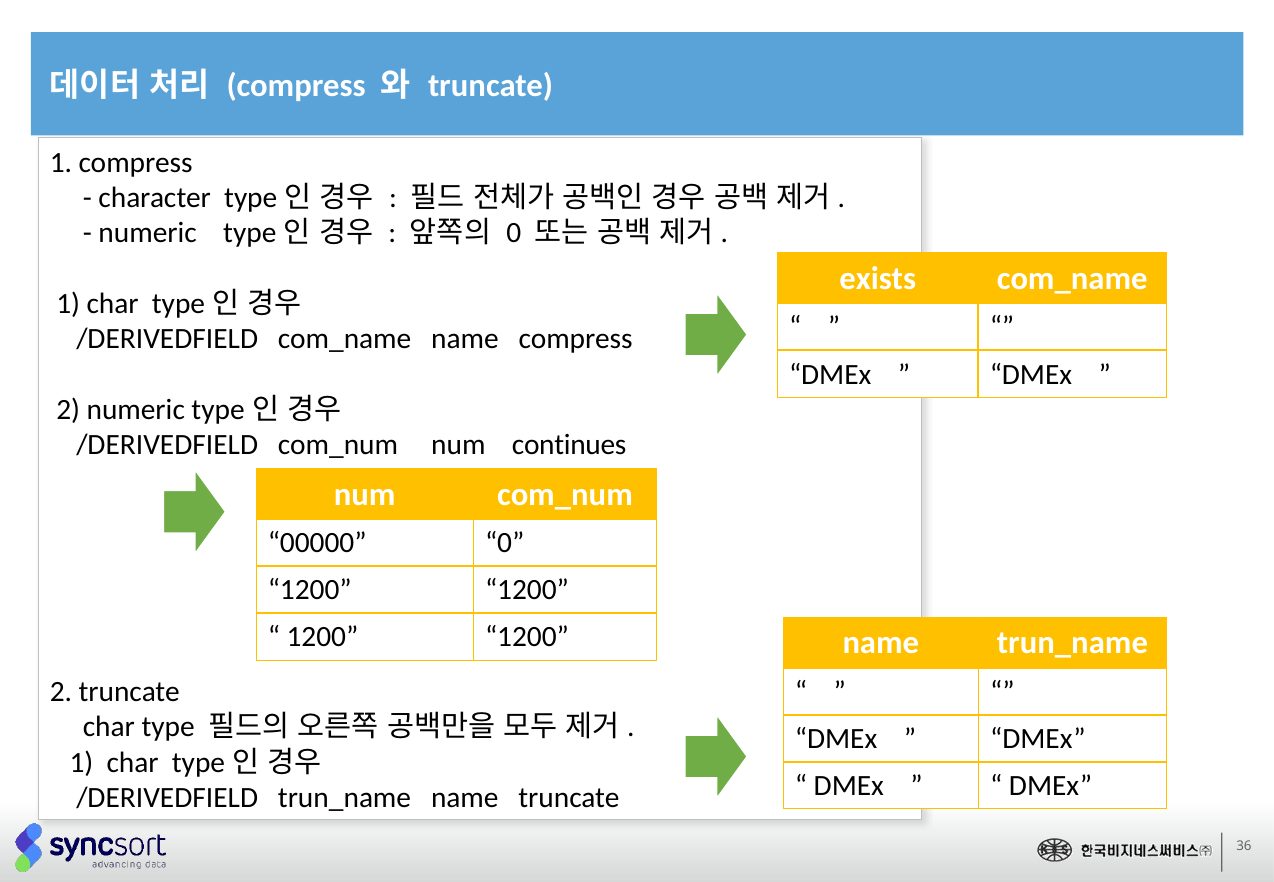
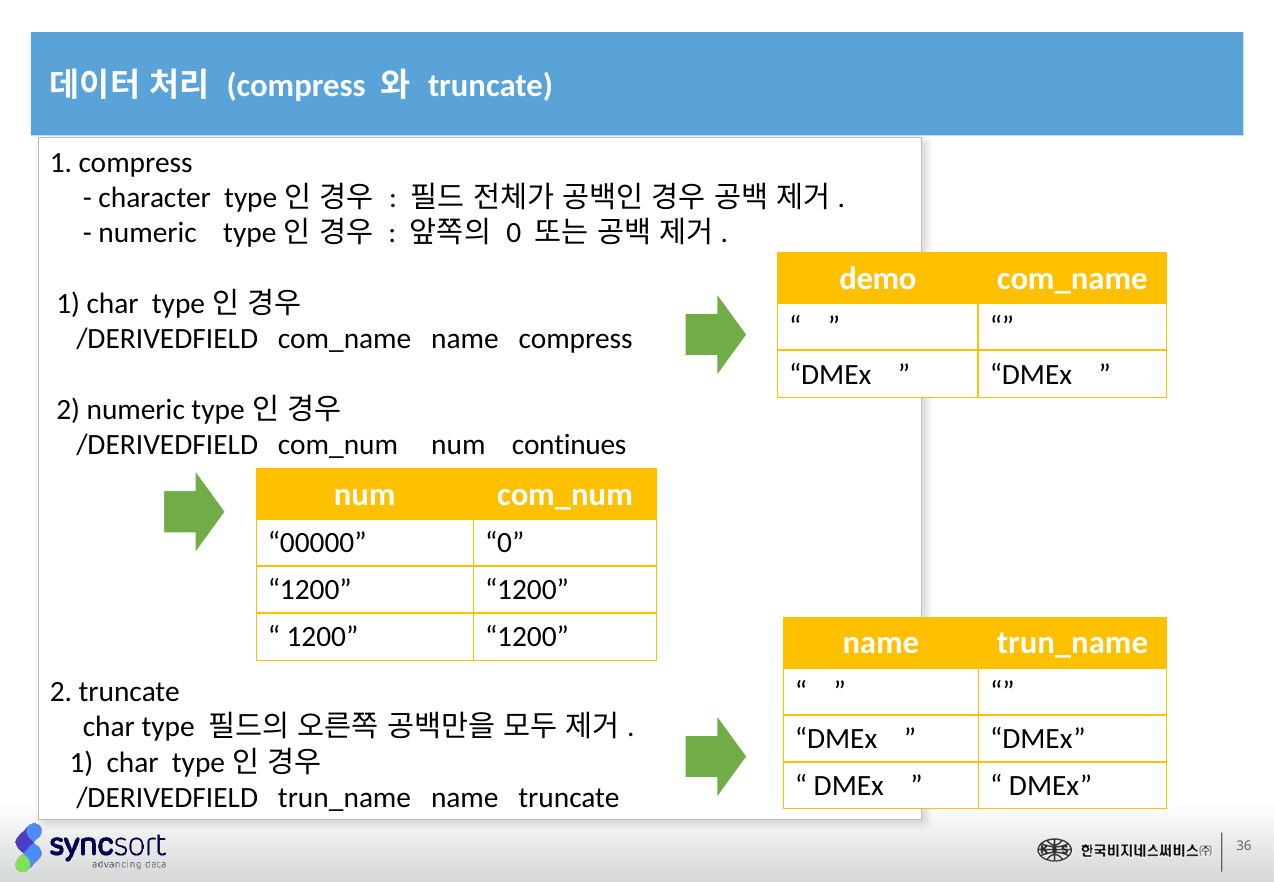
exists: exists -> demo
